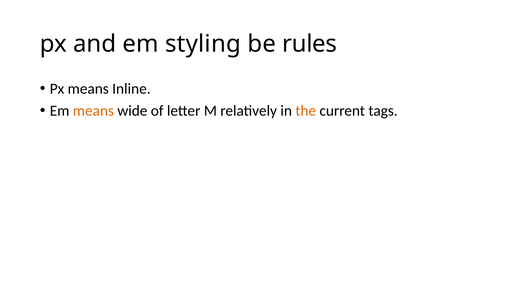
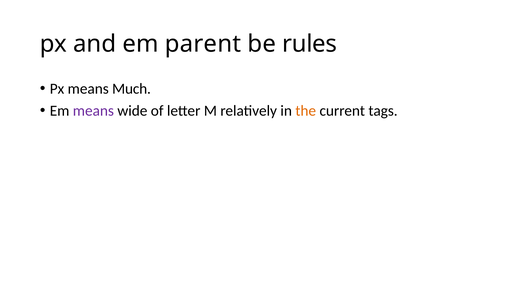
styling: styling -> parent
Inline: Inline -> Much
means at (93, 111) colour: orange -> purple
